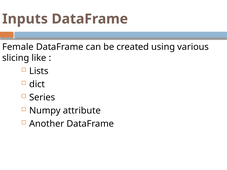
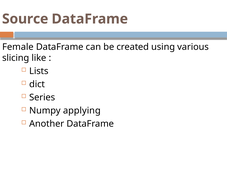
Inputs: Inputs -> Source
attribute: attribute -> applying
